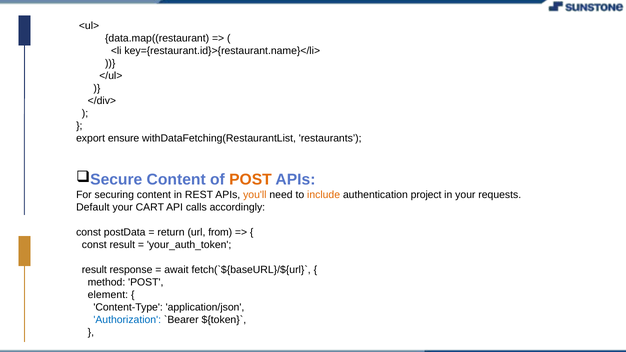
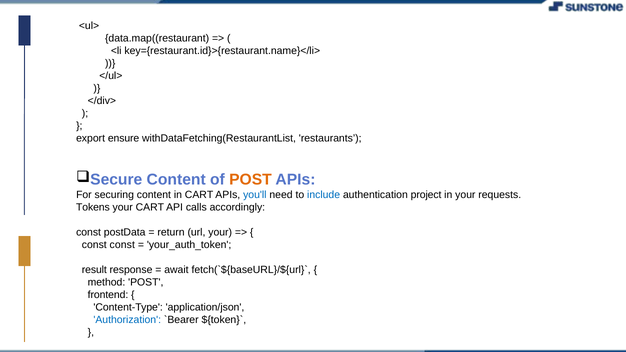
in REST: REST -> CART
you'll colour: orange -> blue
include colour: orange -> blue
Default: Default -> Tokens
url from: from -> your
const result: result -> const
element: element -> frontend
